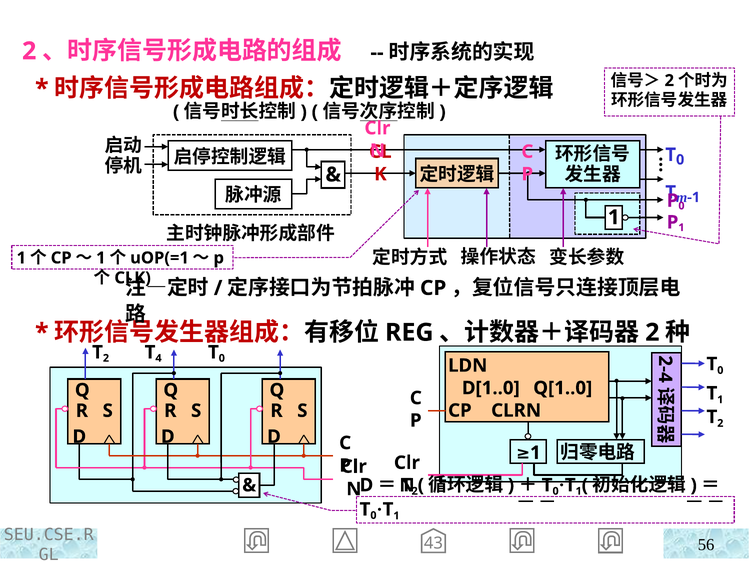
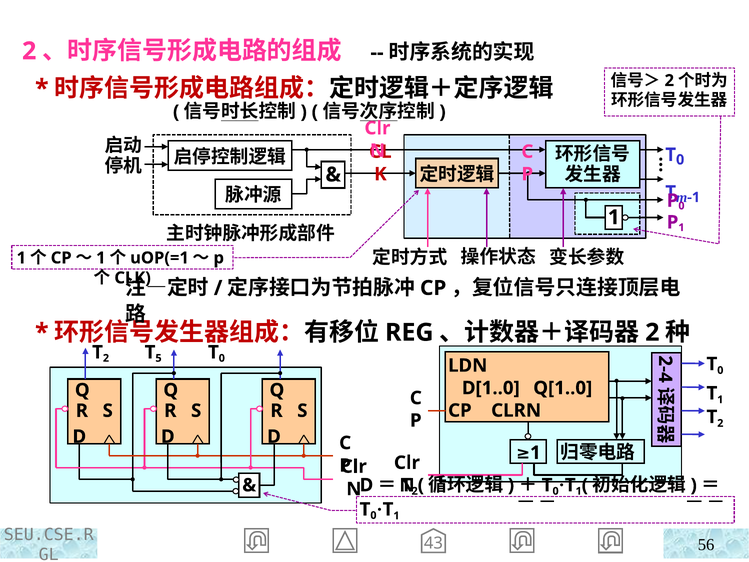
4 at (159, 358): 4 -> 5
